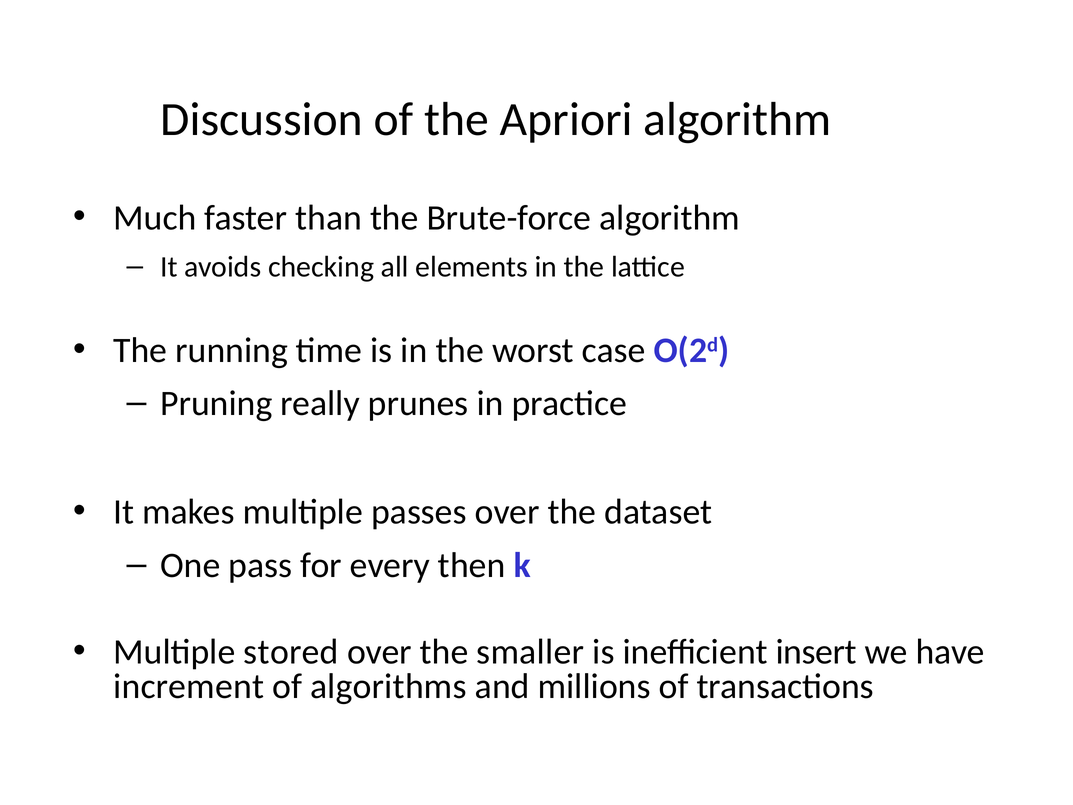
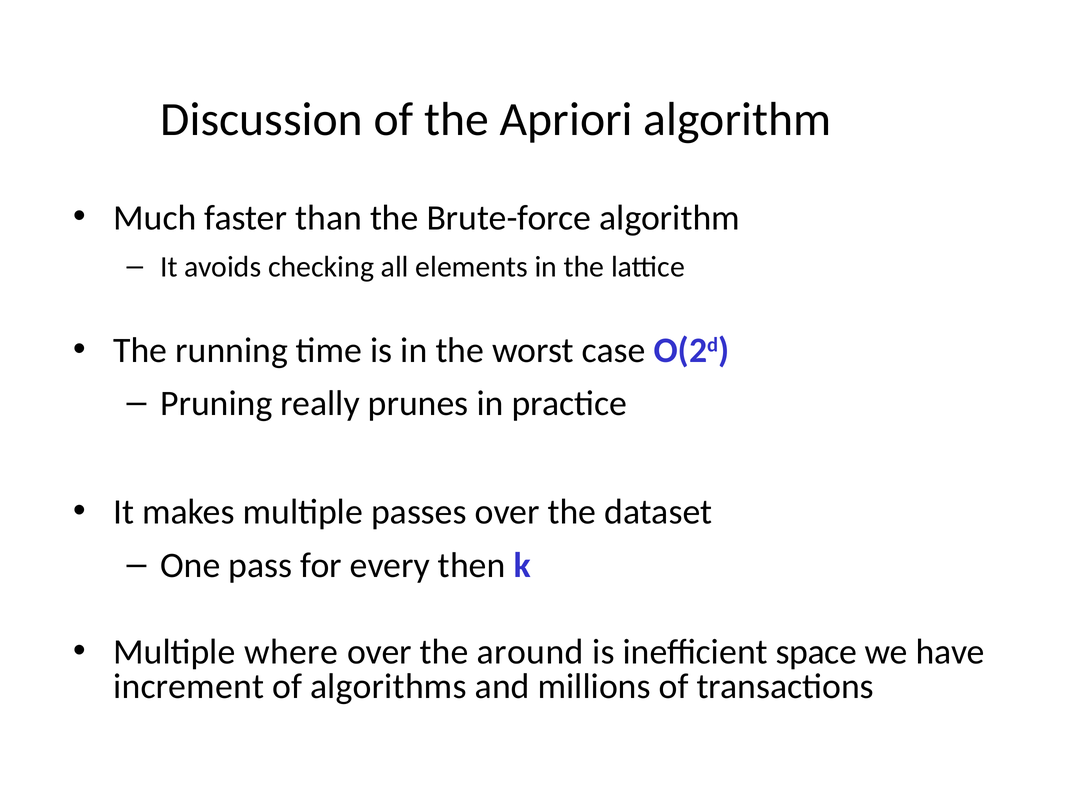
stored: stored -> where
smaller: smaller -> around
insert: insert -> space
